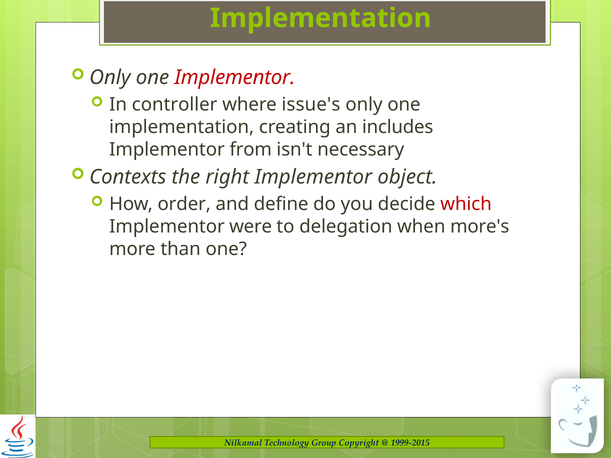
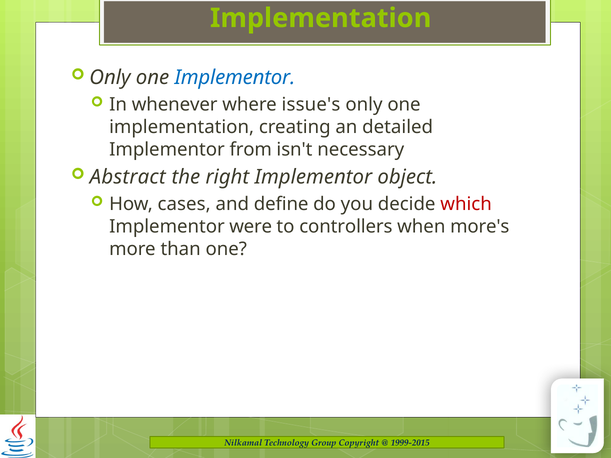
Implementor at (235, 78) colour: red -> blue
controller: controller -> whenever
includes: includes -> detailed
Contexts: Contexts -> Abstract
order: order -> cases
delegation: delegation -> controllers
